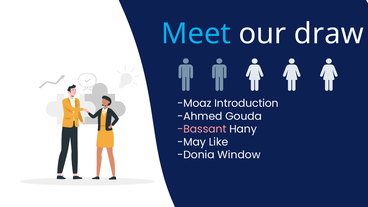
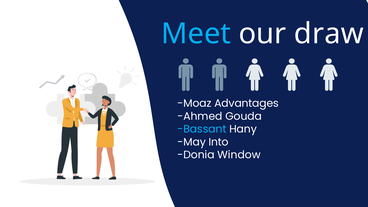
Introduction: Introduction -> Advantages
Bassant colour: pink -> light blue
Like: Like -> Into
